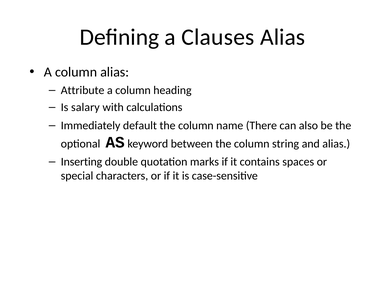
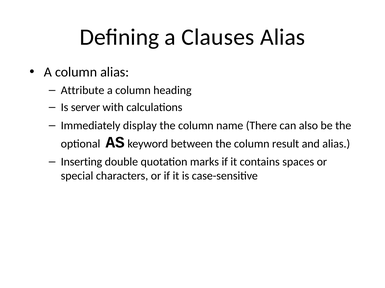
salary: salary -> server
default: default -> display
string: string -> result
